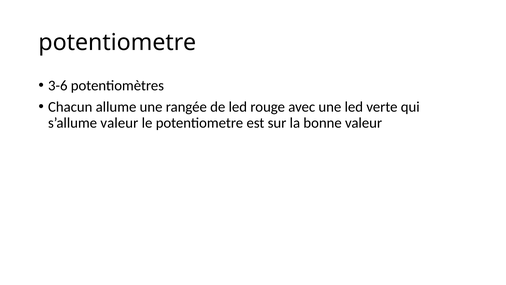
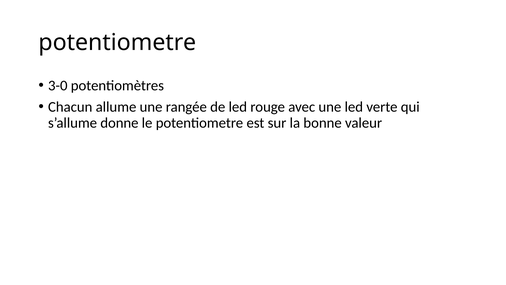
3-6: 3-6 -> 3-0
s’allume valeur: valeur -> donne
